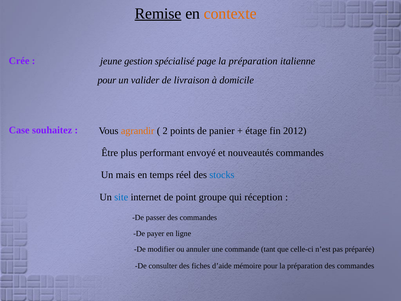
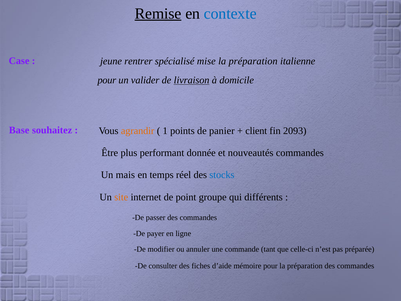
contexte colour: orange -> blue
Crée: Crée -> Case
gestion: gestion -> rentrer
page: page -> mise
livraison underline: none -> present
Case: Case -> Base
2 at (165, 131): 2 -> 1
étage: étage -> client
2012: 2012 -> 2093
envoyé: envoyé -> donnée
site colour: blue -> orange
réception: réception -> différents
